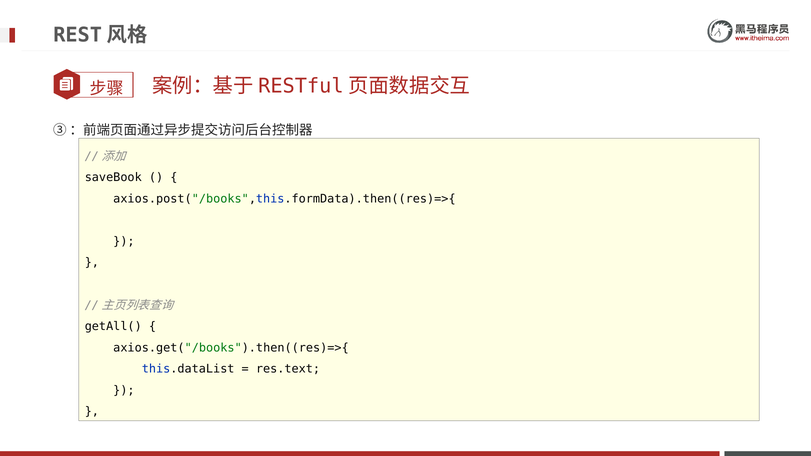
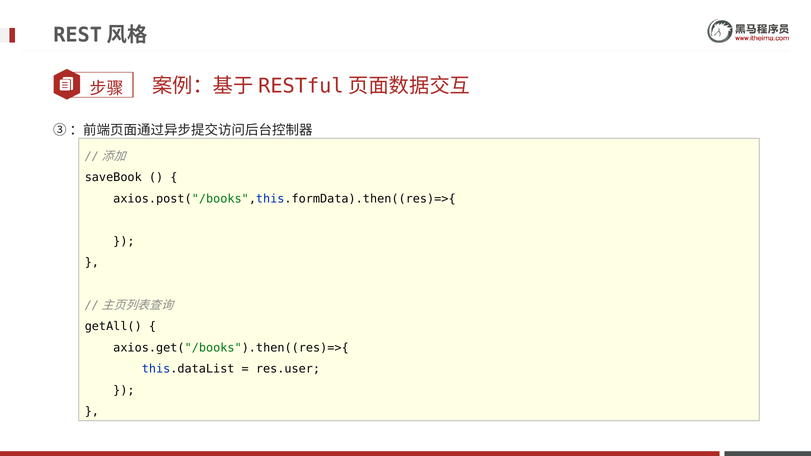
res.text: res.text -> res.user
